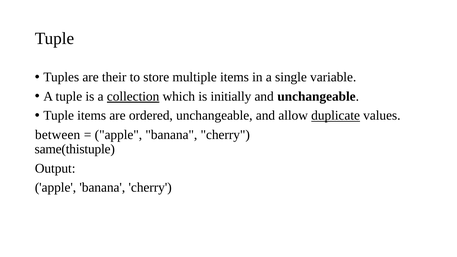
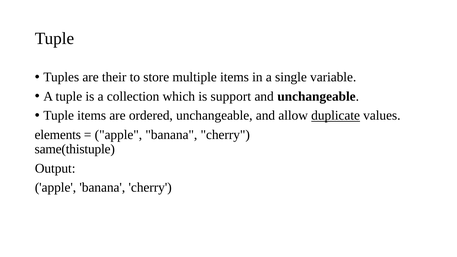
collection underline: present -> none
initially: initially -> support
between: between -> elements
